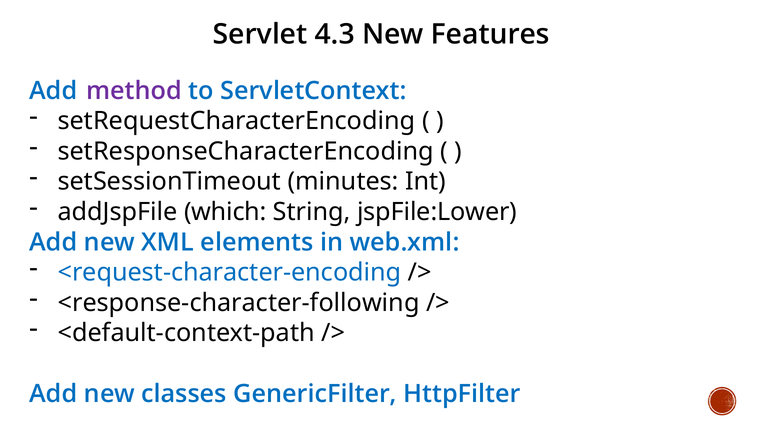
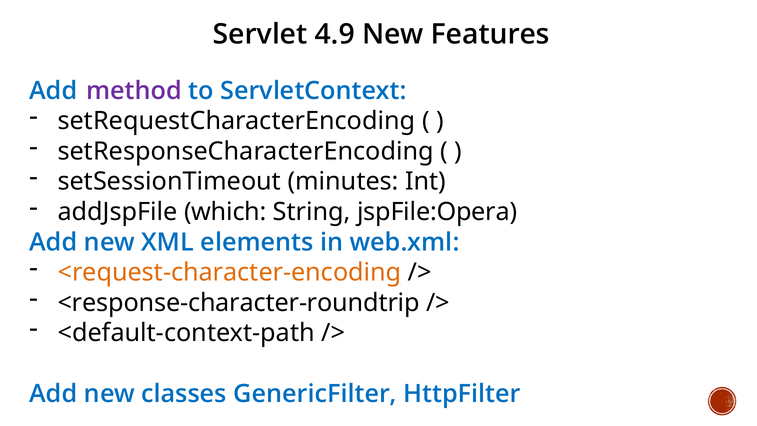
4.3: 4.3 -> 4.9
jspFile:Lower: jspFile:Lower -> jspFile:Opera
<request-character-encoding colour: blue -> orange
<response-character-following: <response-character-following -> <response-character-roundtrip
